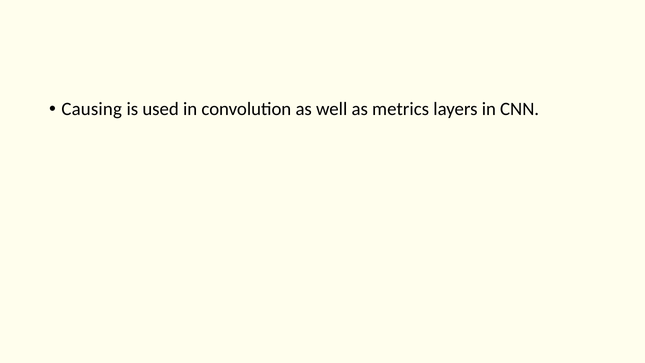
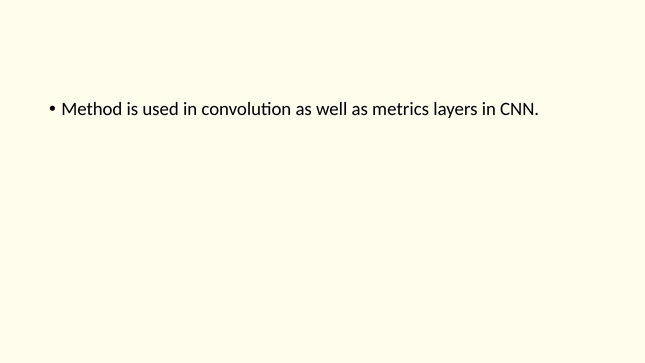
Causing: Causing -> Method
